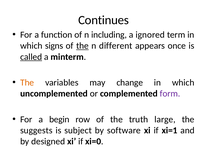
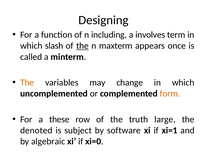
Continues: Continues -> Designing
ignored: ignored -> involves
signs: signs -> slash
different: different -> maxterm
called underline: present -> none
form colour: purple -> orange
begin: begin -> these
suggests: suggests -> denoted
designed: designed -> algebraic
